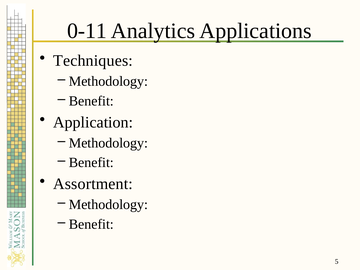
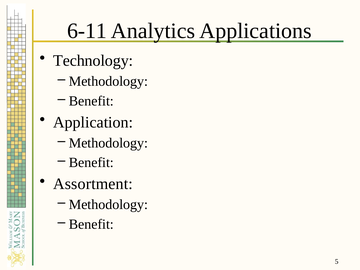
0-11: 0-11 -> 6-11
Techniques: Techniques -> Technology
